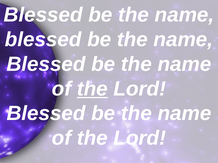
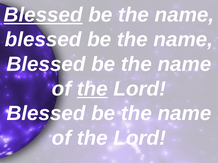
Blessed at (43, 15) underline: none -> present
